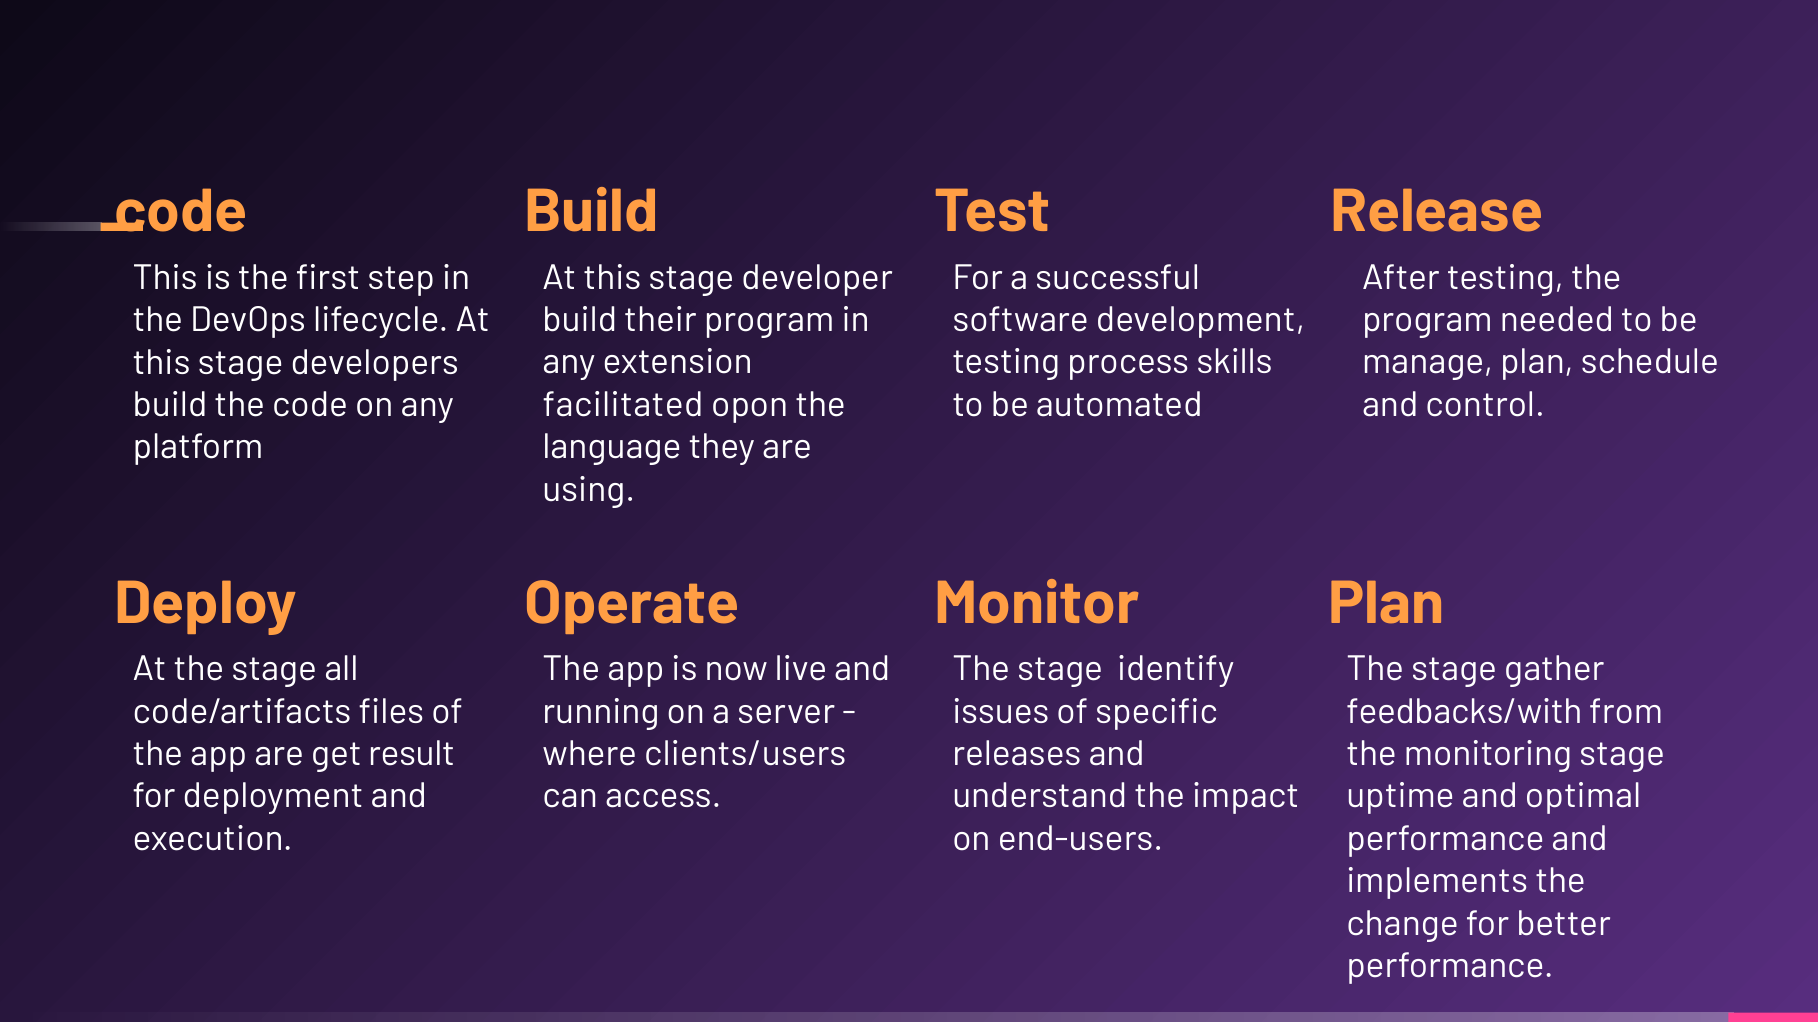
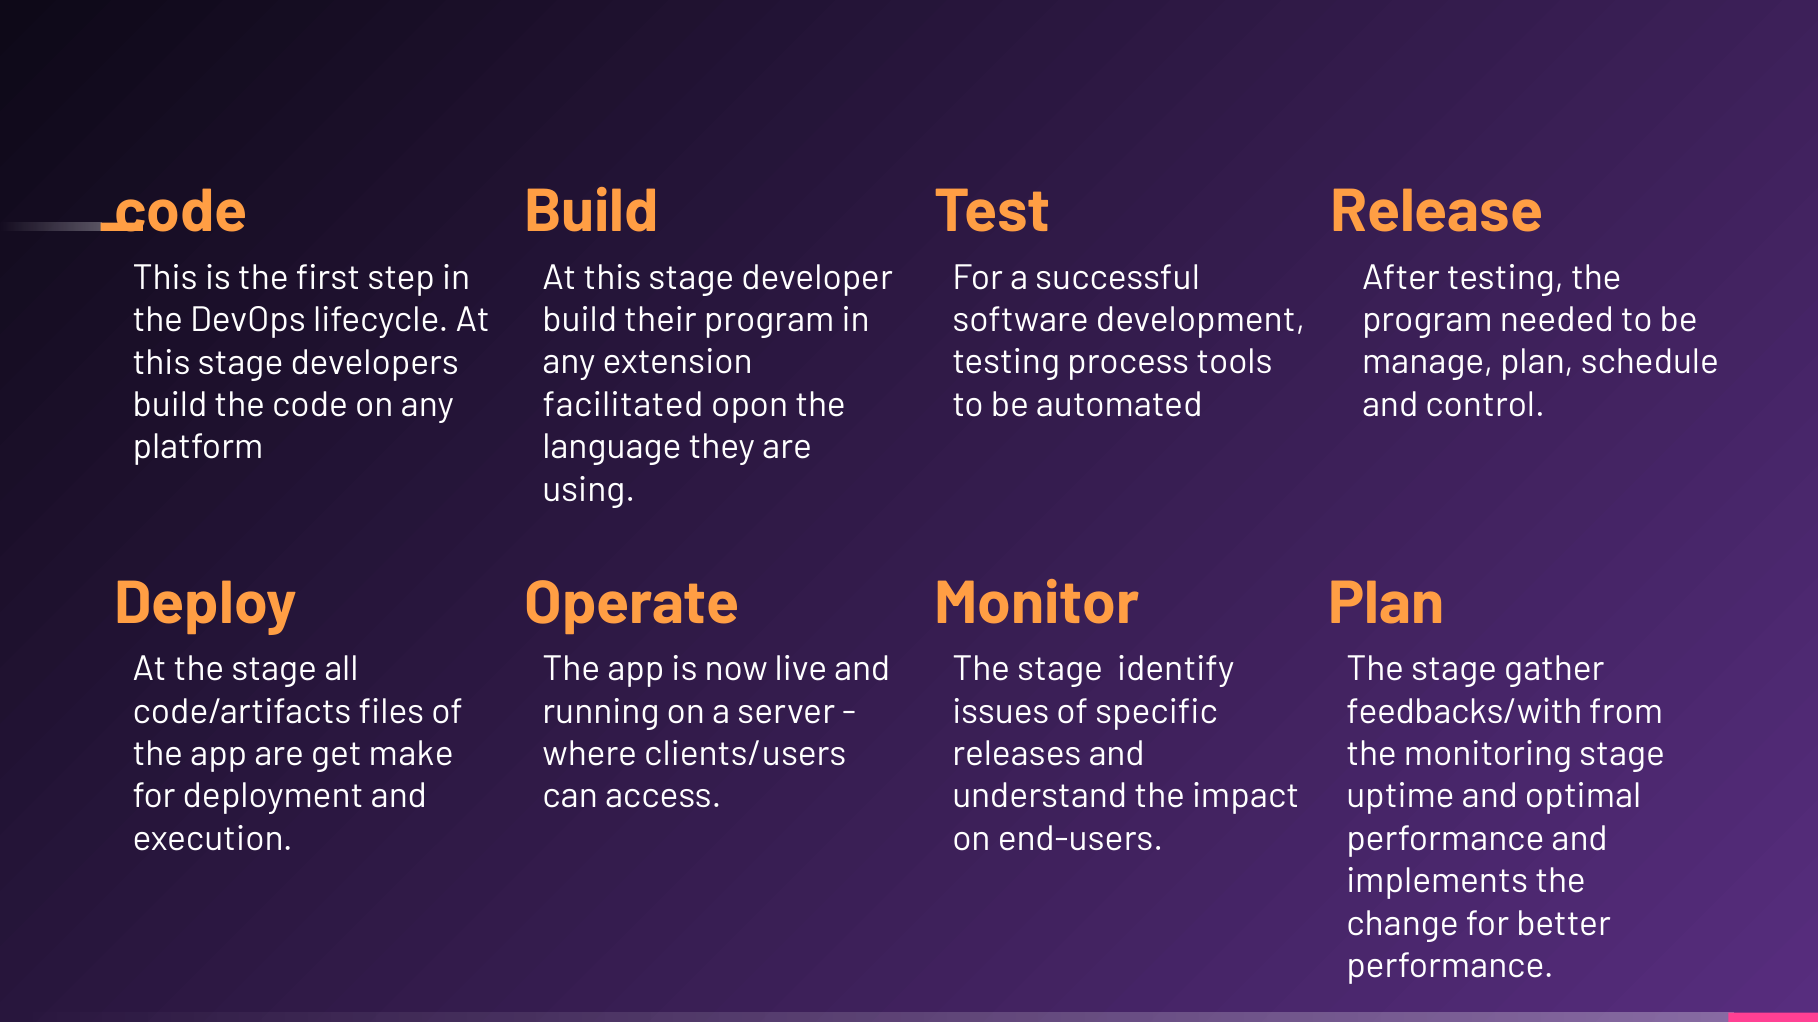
skills: skills -> tools
result: result -> make
